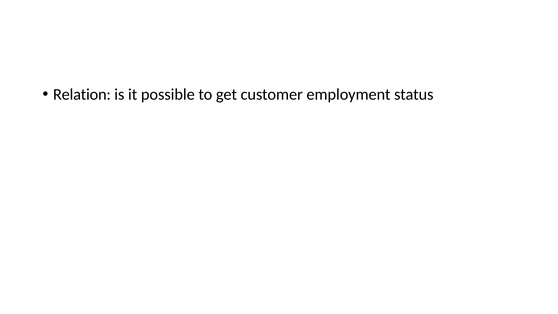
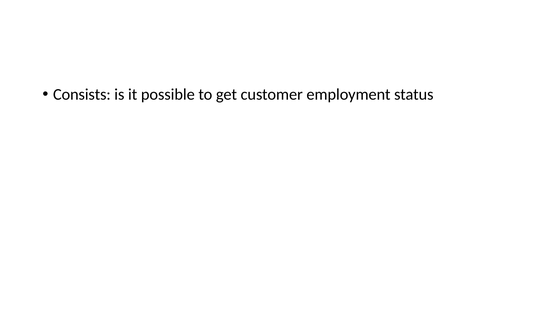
Relation: Relation -> Consists
